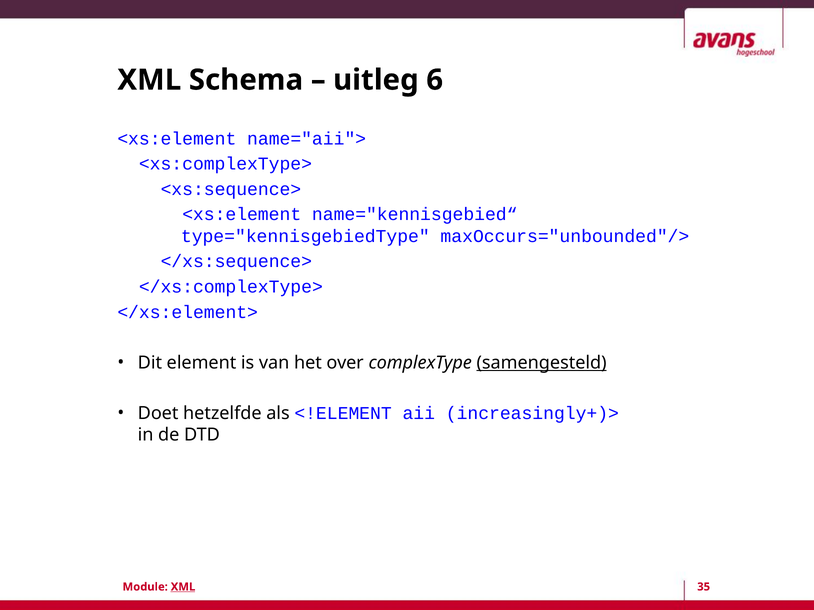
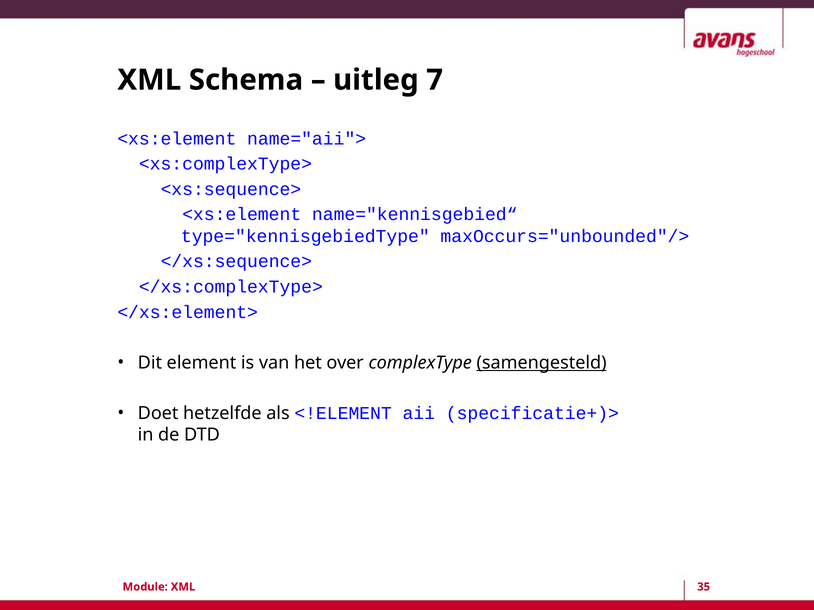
6: 6 -> 7
increasingly+)>: increasingly+)> -> specificatie+)>
XML at (183, 587) underline: present -> none
